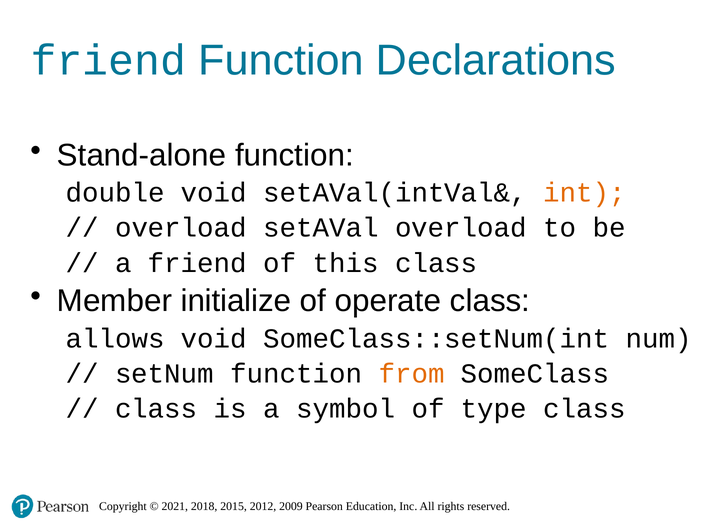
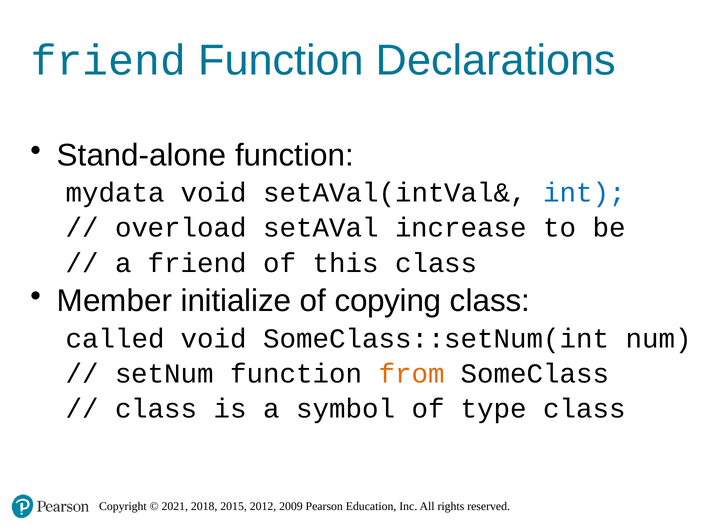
double: double -> mydata
int colour: orange -> blue
setAVal overload: overload -> increase
operate: operate -> copying
allows: allows -> called
